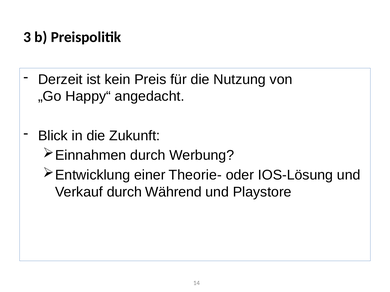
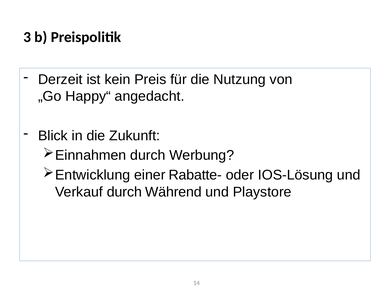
Theorie-: Theorie- -> Rabatte-
